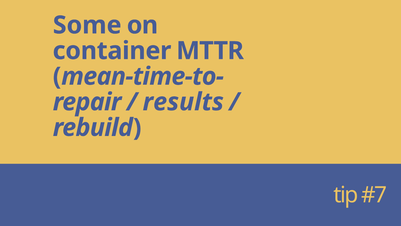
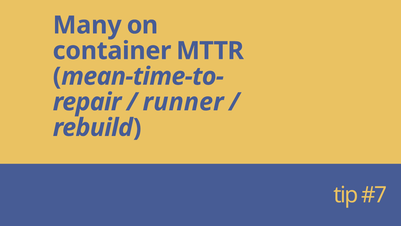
Some: Some -> Many
results: results -> runner
